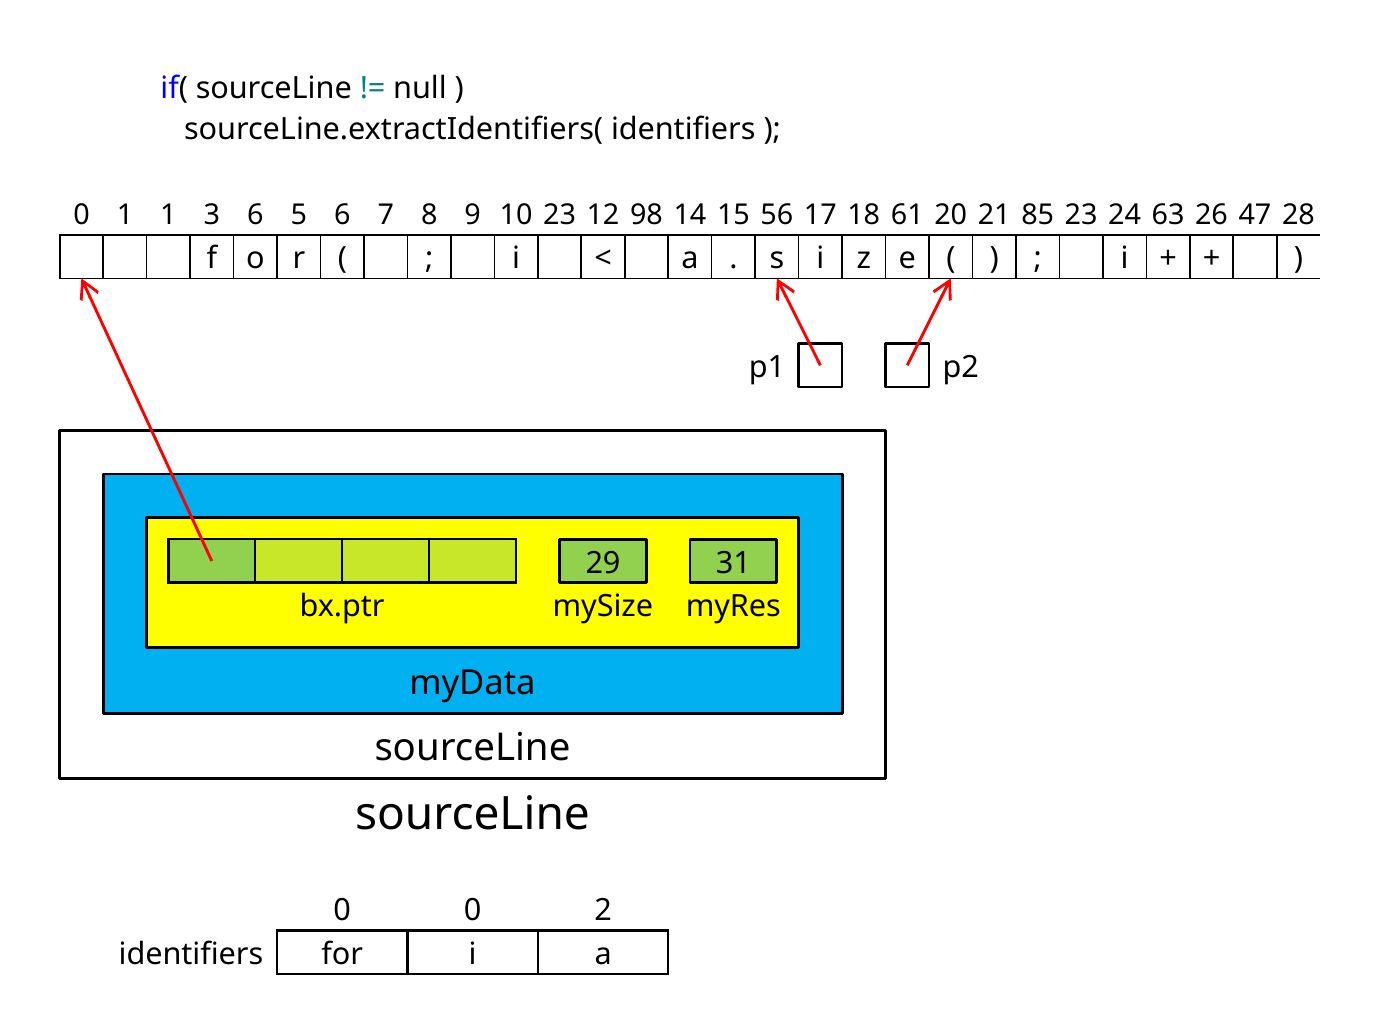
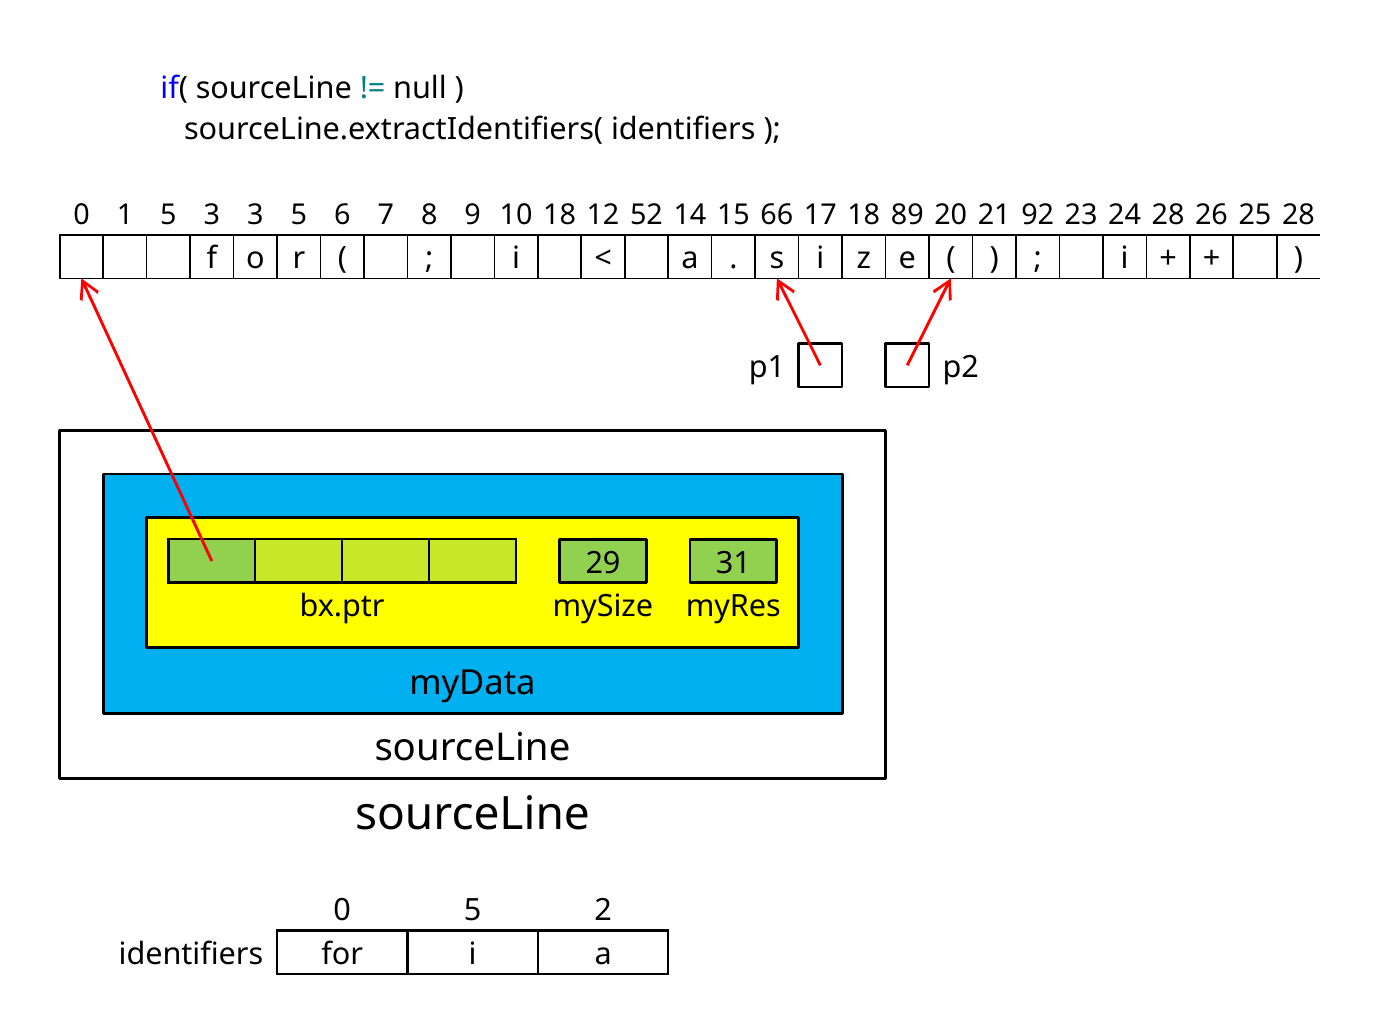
1 1: 1 -> 5
3 6: 6 -> 3
10 23: 23 -> 18
98: 98 -> 52
56: 56 -> 66
61: 61 -> 89
85: 85 -> 92
24 63: 63 -> 28
47: 47 -> 25
0 0: 0 -> 5
